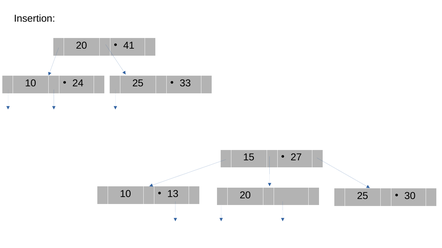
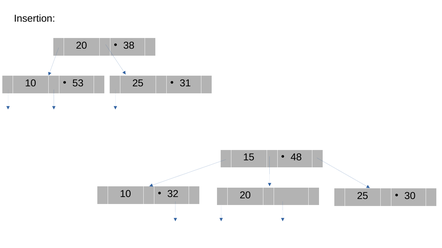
41: 41 -> 38
24: 24 -> 53
33: 33 -> 31
27: 27 -> 48
13: 13 -> 32
